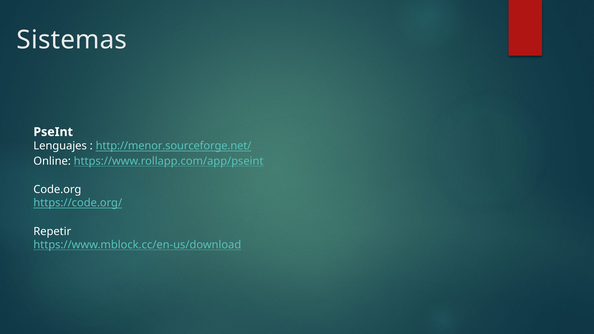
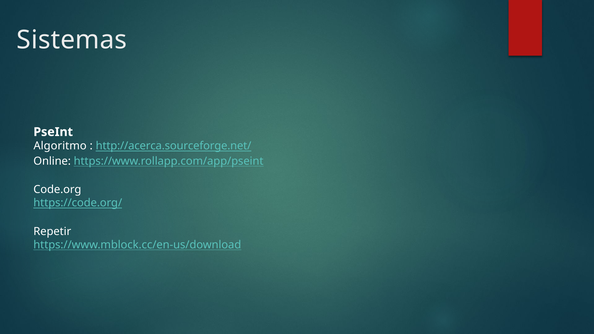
Lenguajes: Lenguajes -> Algoritmo
http://menor.sourceforge.net/: http://menor.sourceforge.net/ -> http://acerca.sourceforge.net/
